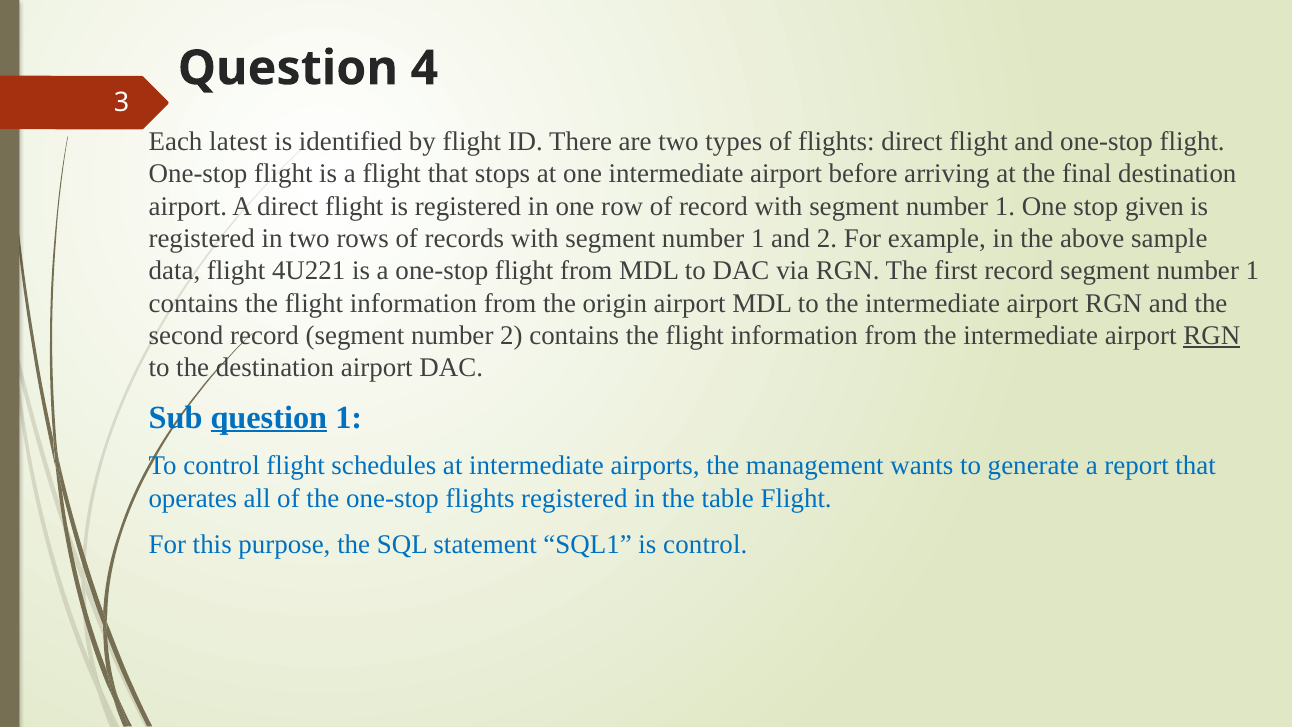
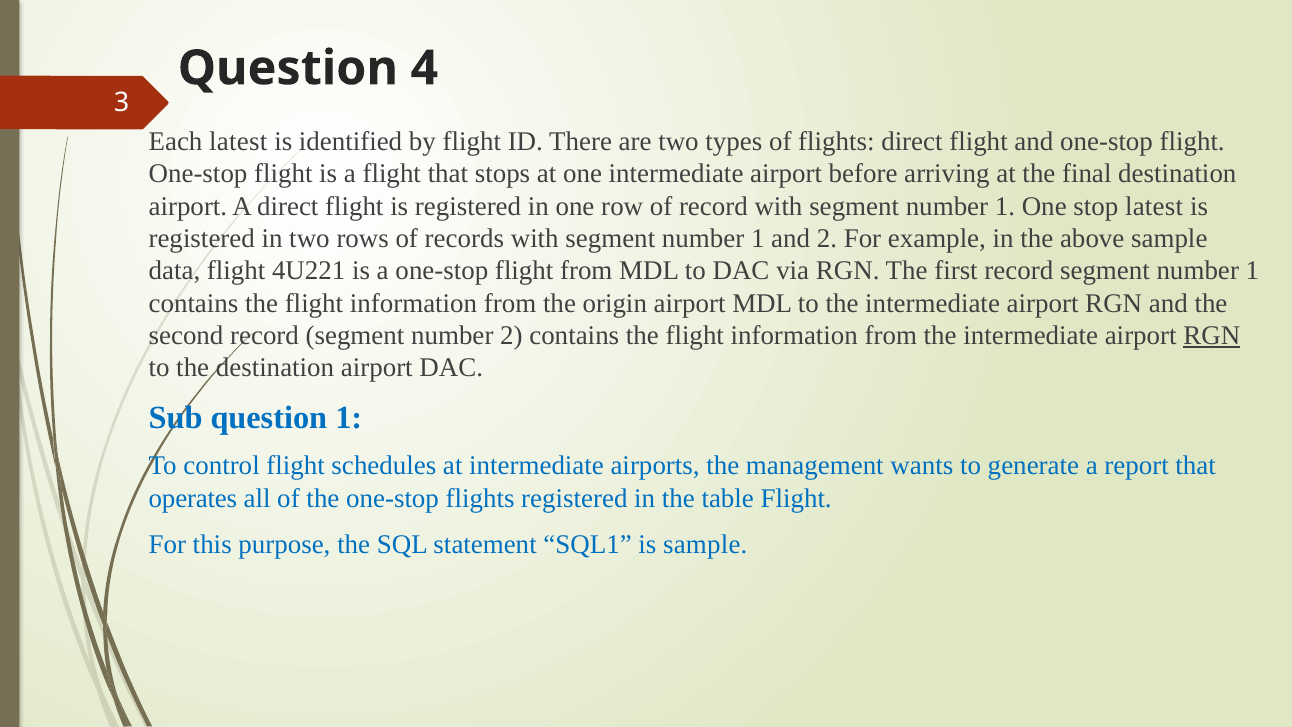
stop given: given -> latest
question at (269, 417) underline: present -> none
is control: control -> sample
